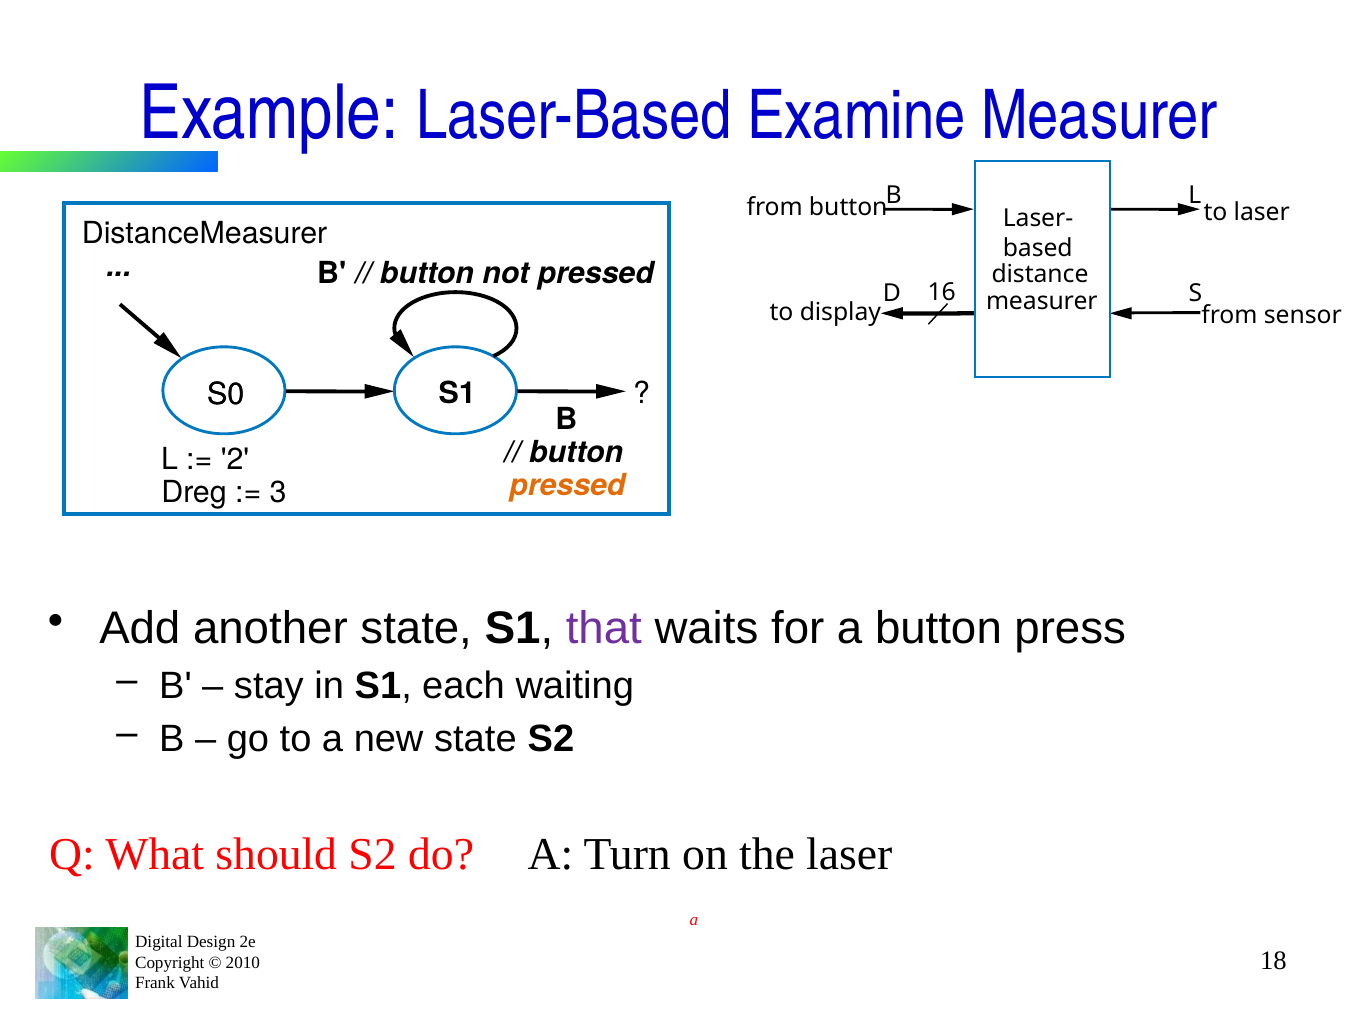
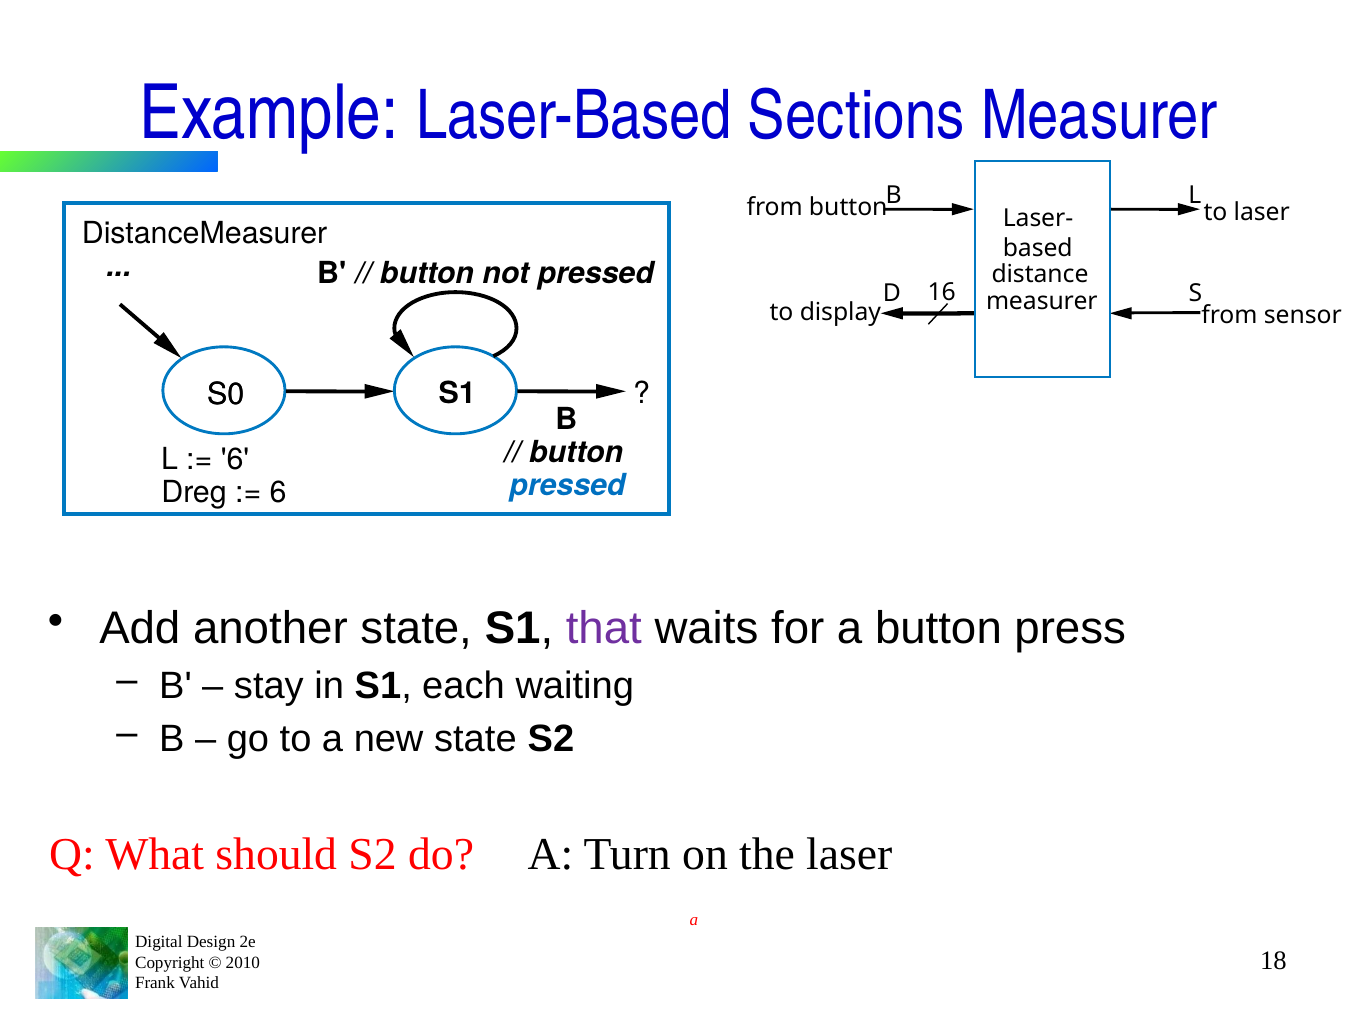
Examine: Examine -> Sections
2 at (235, 459): 2 -> 6
pressed at (567, 486) colour: orange -> blue
3 at (278, 493): 3 -> 6
